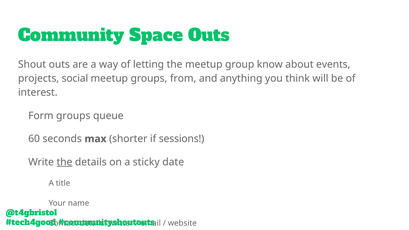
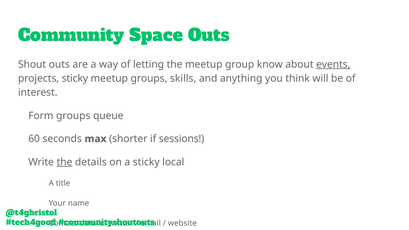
events underline: none -> present
projects social: social -> sticky
from: from -> skills
date: date -> local
